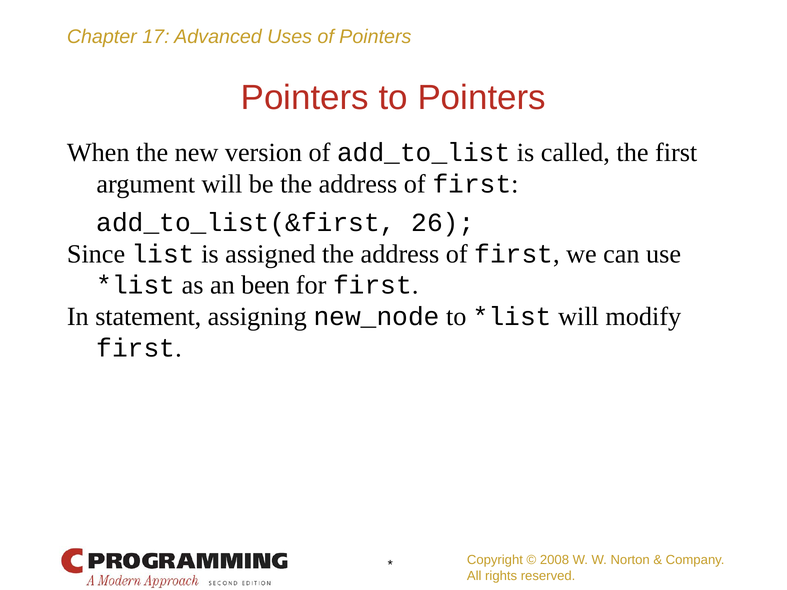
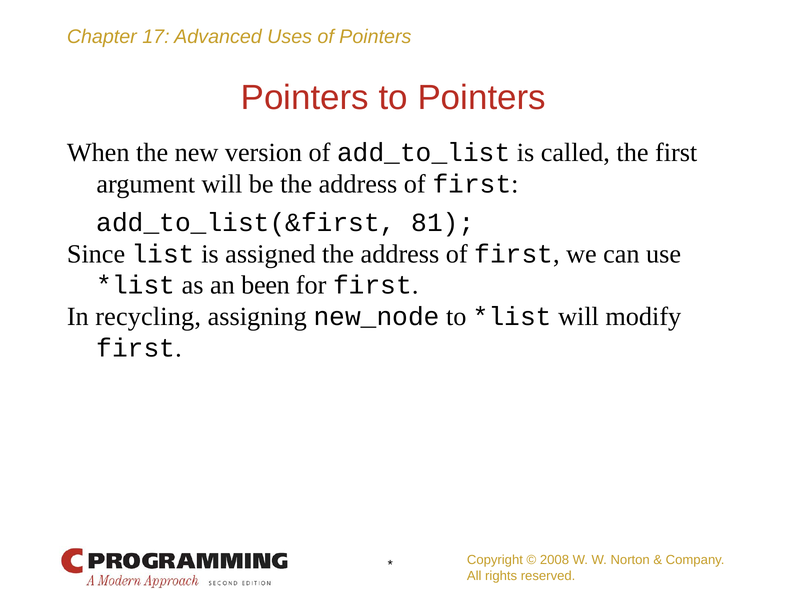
26: 26 -> 81
statement: statement -> recycling
